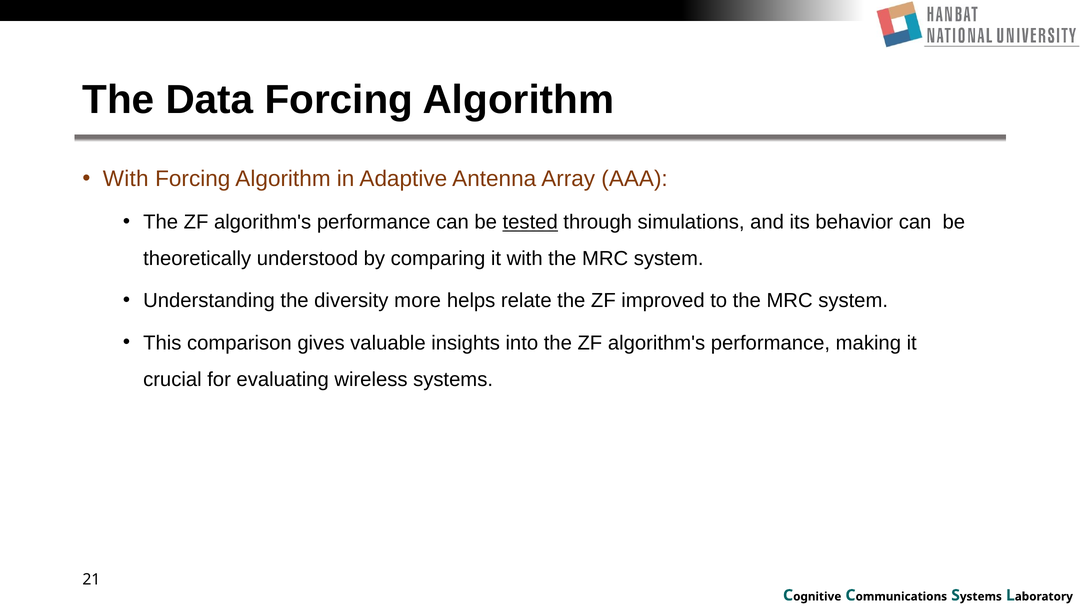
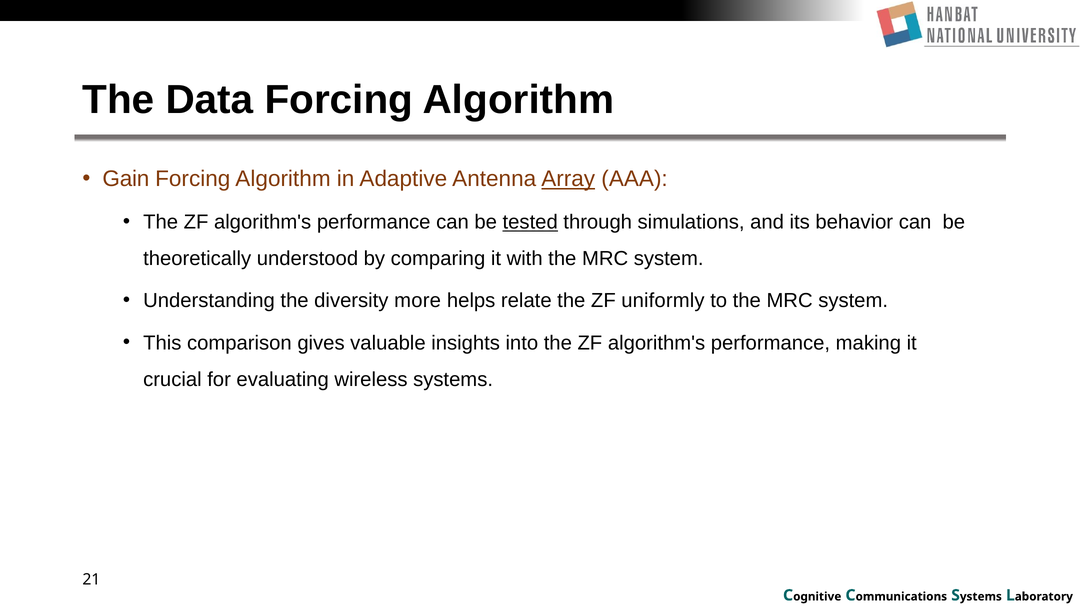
With at (126, 179): With -> Gain
Array underline: none -> present
improved: improved -> uniformly
